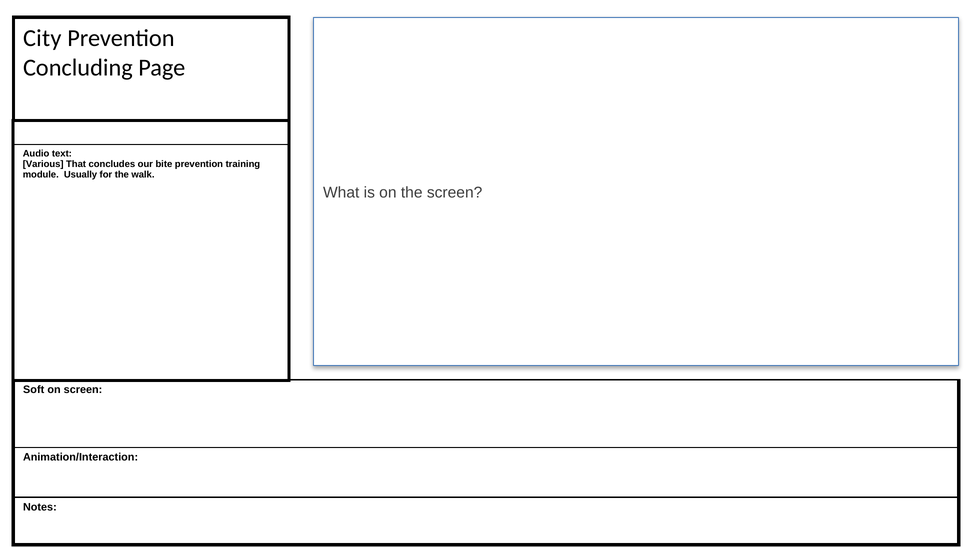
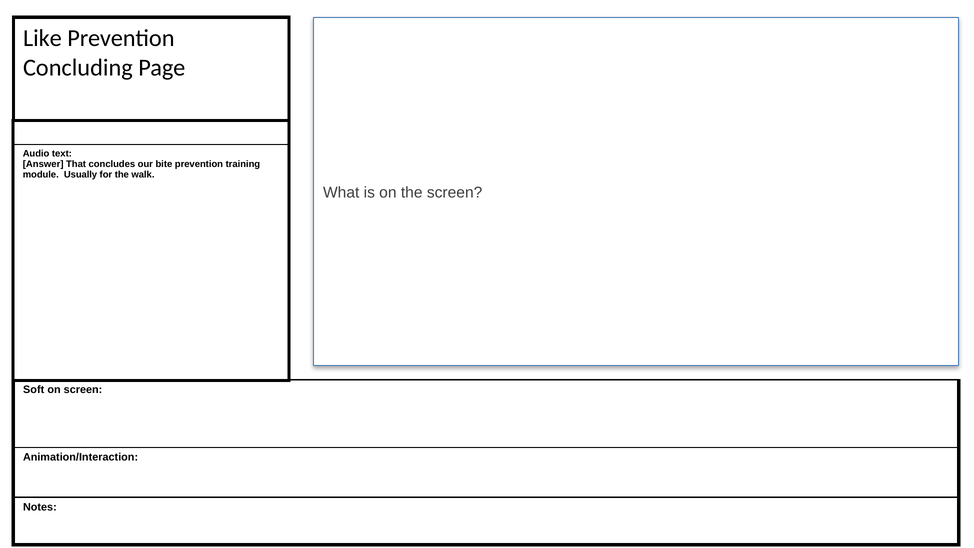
City: City -> Like
Various: Various -> Answer
